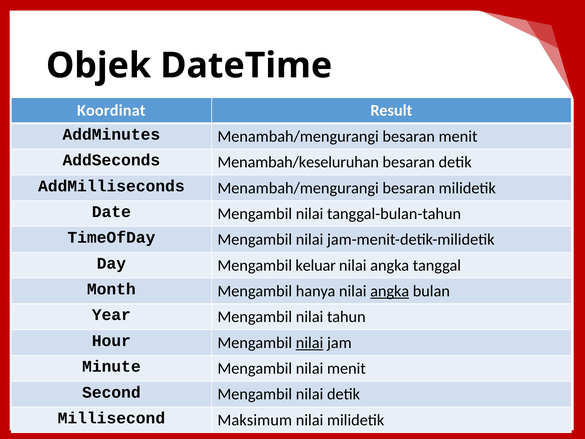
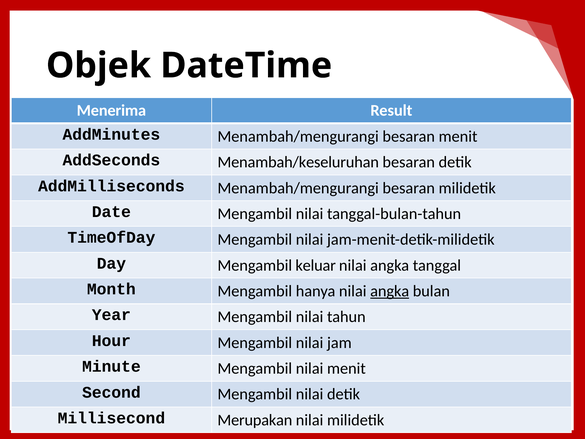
Koordinat: Koordinat -> Menerima
nilai at (310, 343) underline: present -> none
Maksimum: Maksimum -> Merupakan
